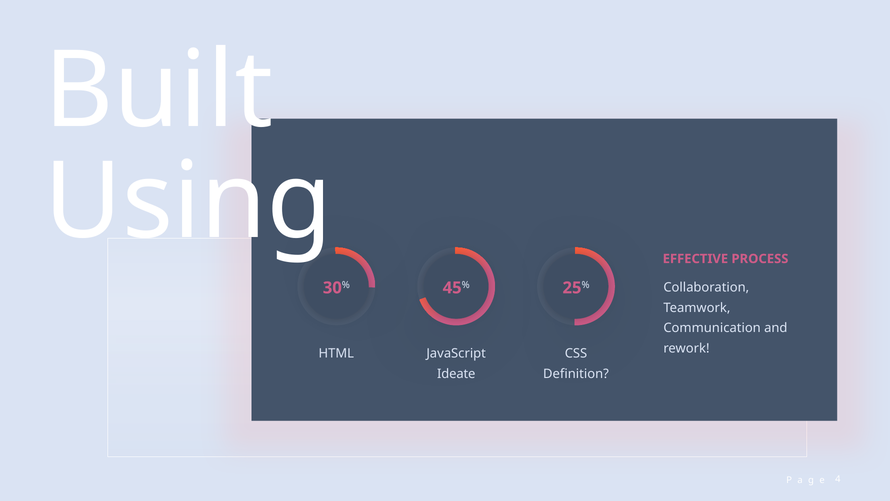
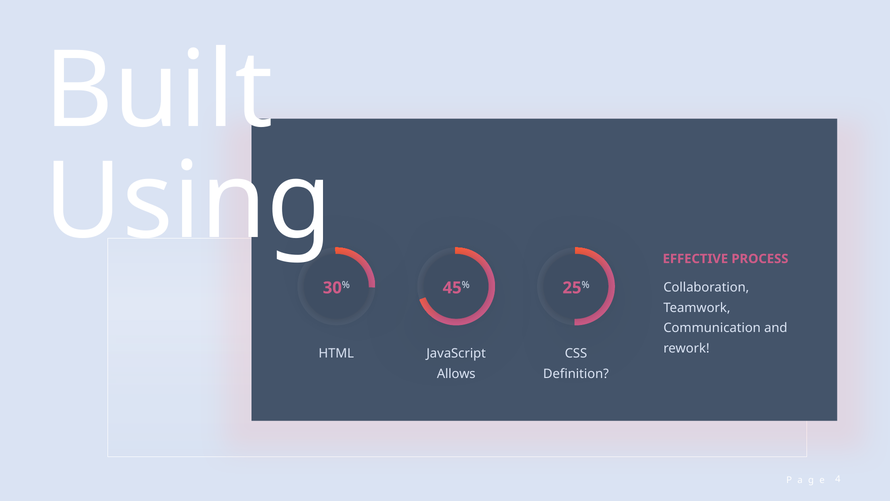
Ideate: Ideate -> Allows
